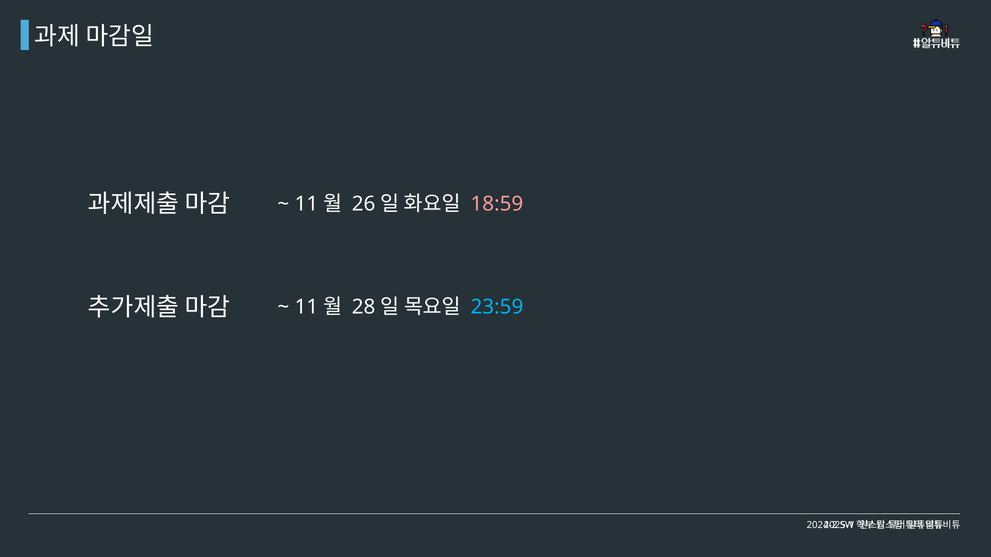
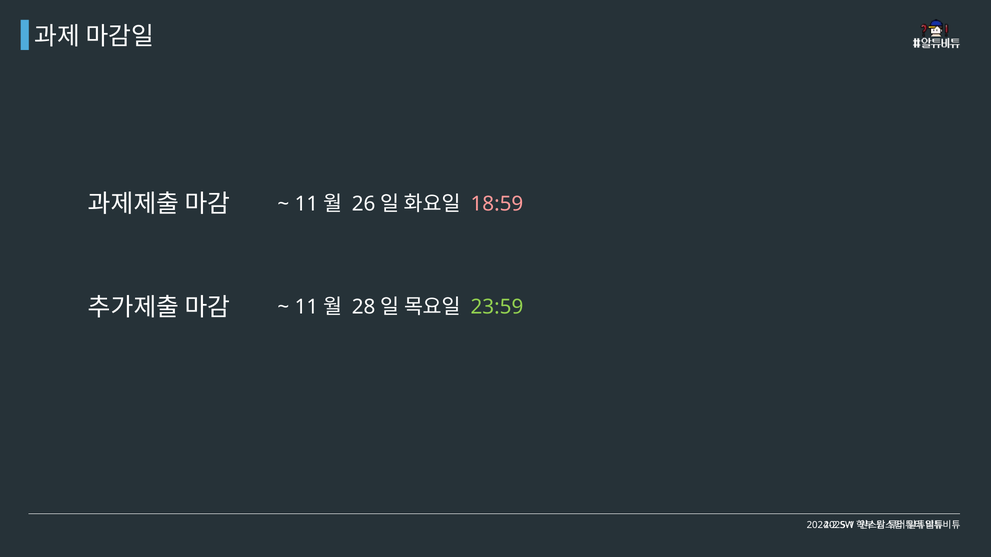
23:59 colour: light blue -> light green
